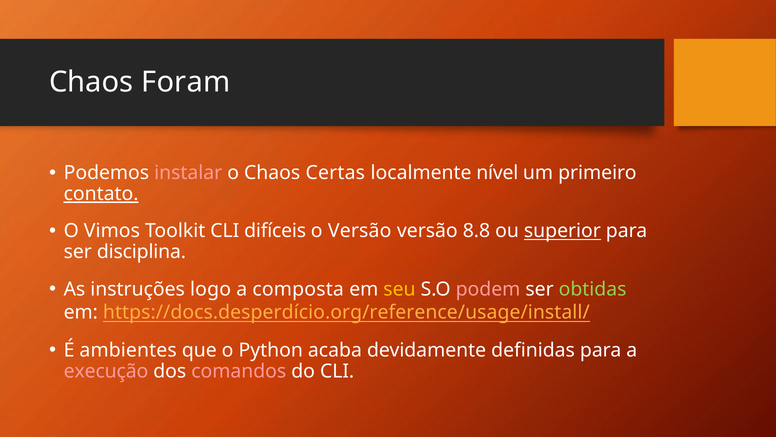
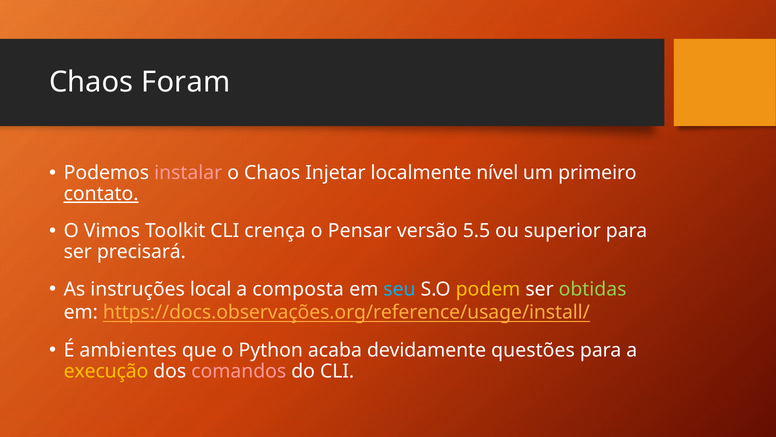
Certas: Certas -> Injetar
difíceis: difíceis -> crença
o Versão: Versão -> Pensar
8.8: 8.8 -> 5.5
superior underline: present -> none
disciplina: disciplina -> precisará
logo: logo -> local
seu colour: yellow -> light blue
podem colour: pink -> yellow
https://docs.desperdício.org/reference/usage/install/: https://docs.desperdício.org/reference/usage/install/ -> https://docs.observações.org/reference/usage/install/
definidas: definidas -> questões
execução colour: pink -> yellow
